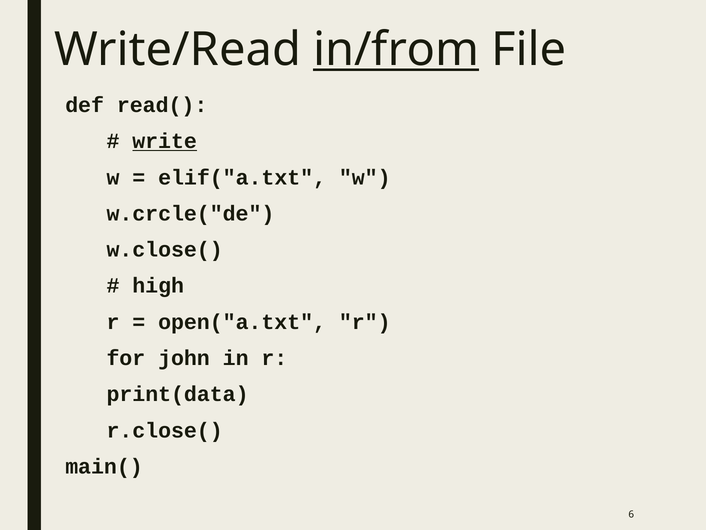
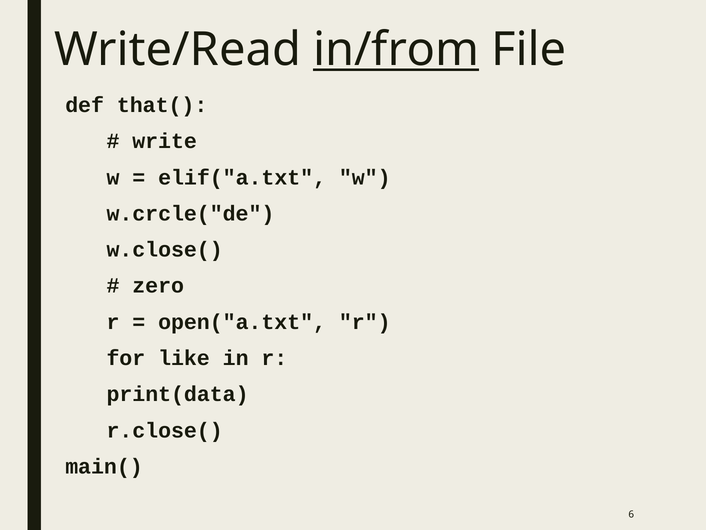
read(: read( -> that(
write underline: present -> none
high: high -> zero
john: john -> like
